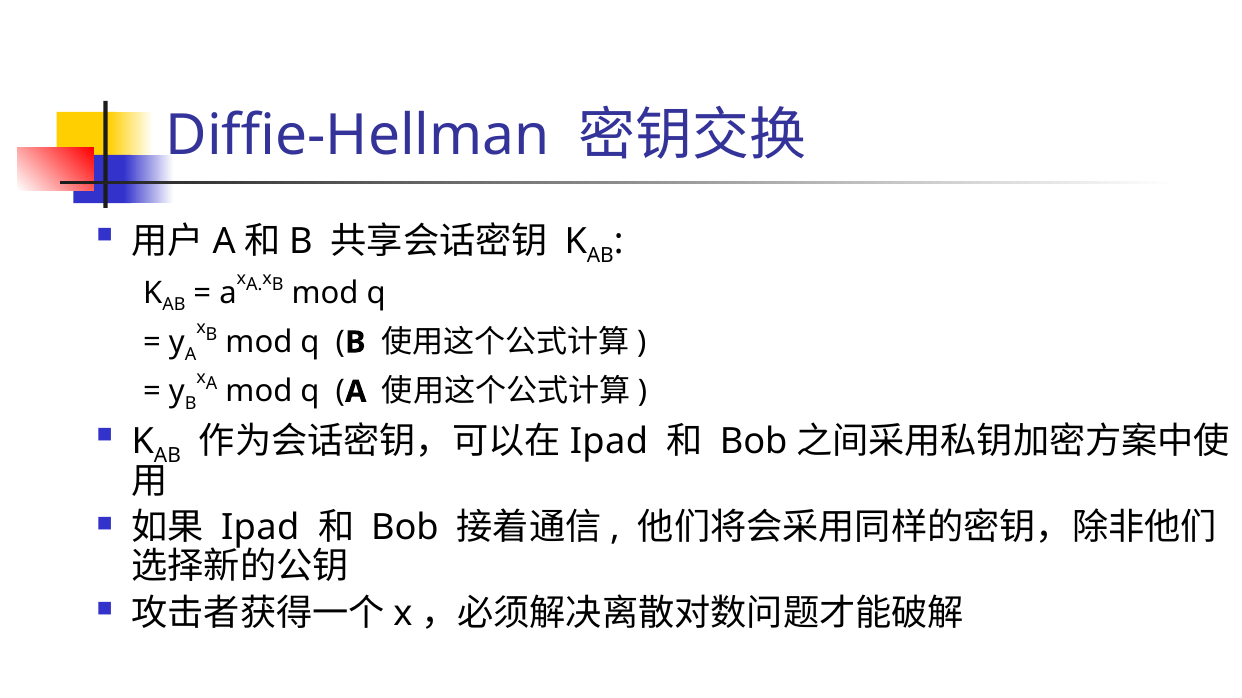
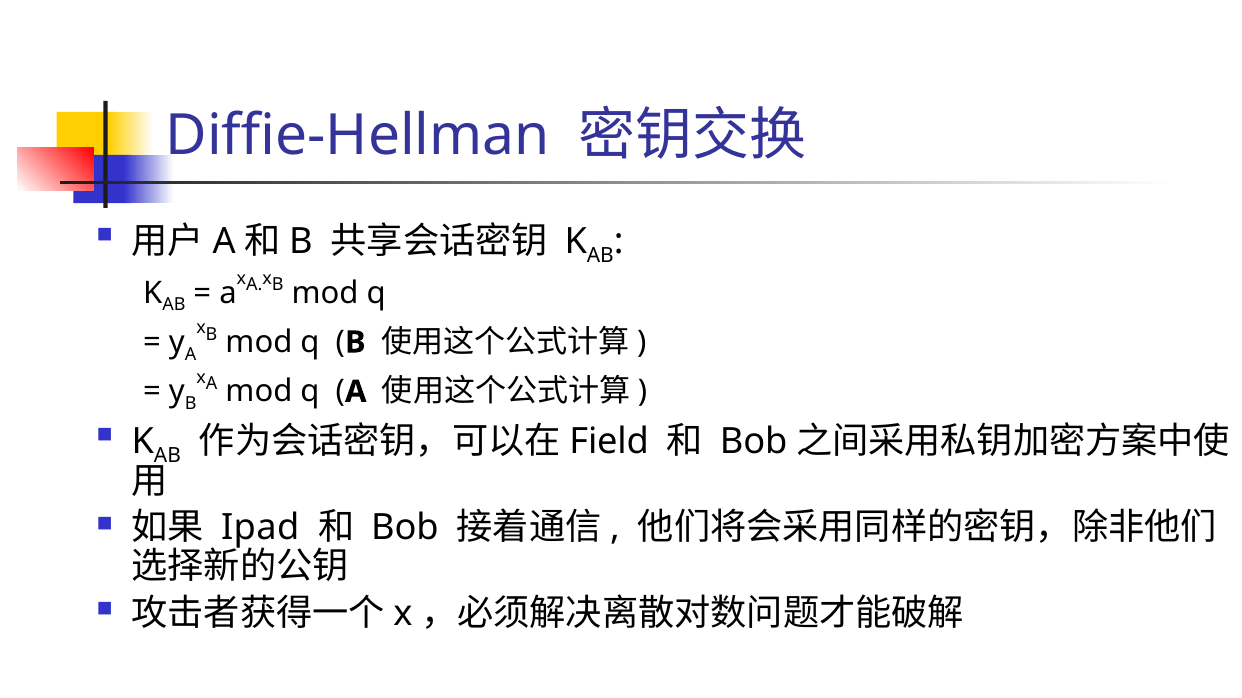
Ipad at (609, 442): Ipad -> Field
